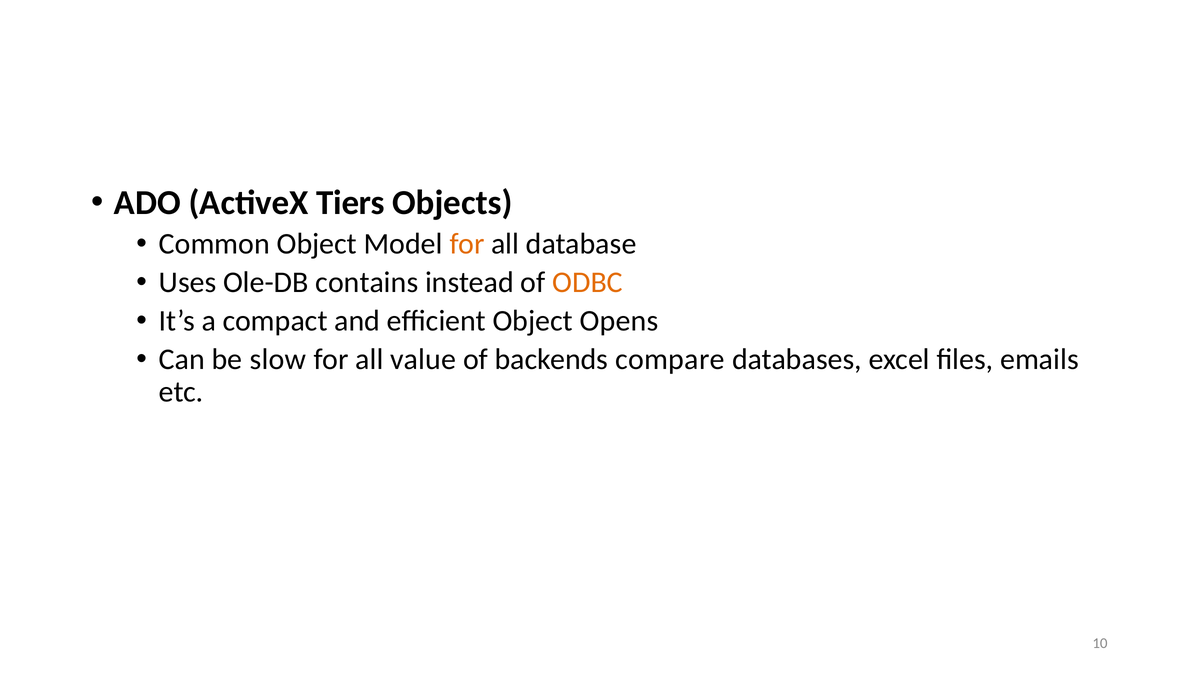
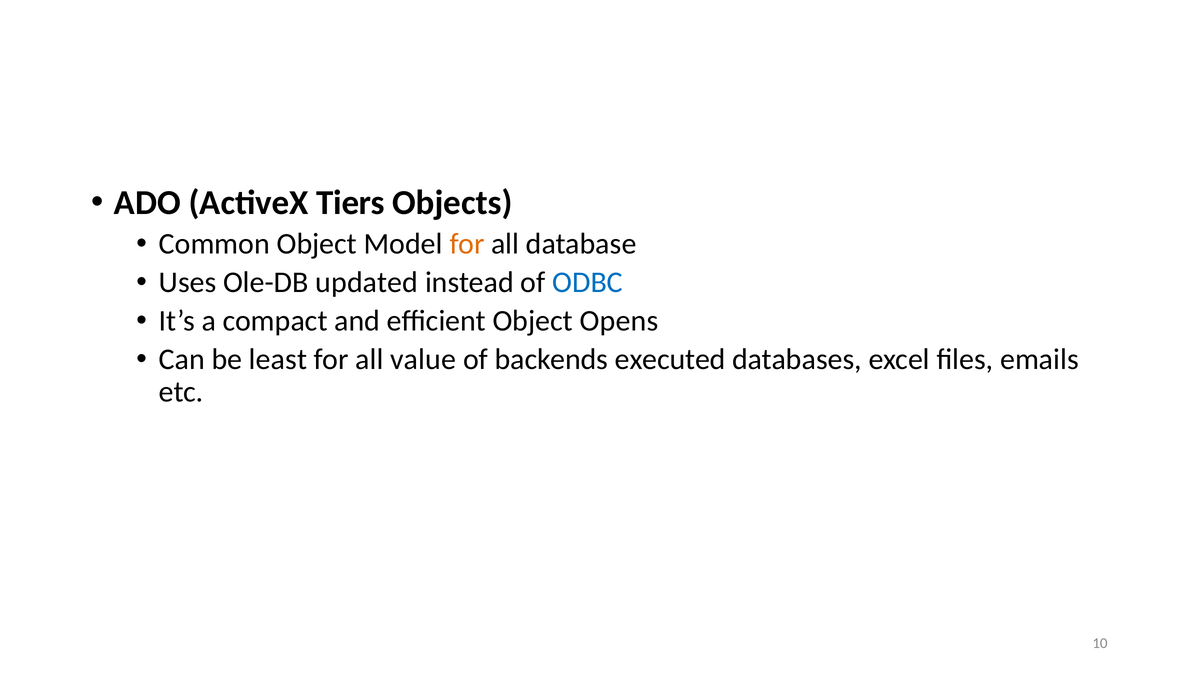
contains: contains -> updated
ODBC colour: orange -> blue
slow: slow -> least
compare: compare -> executed
